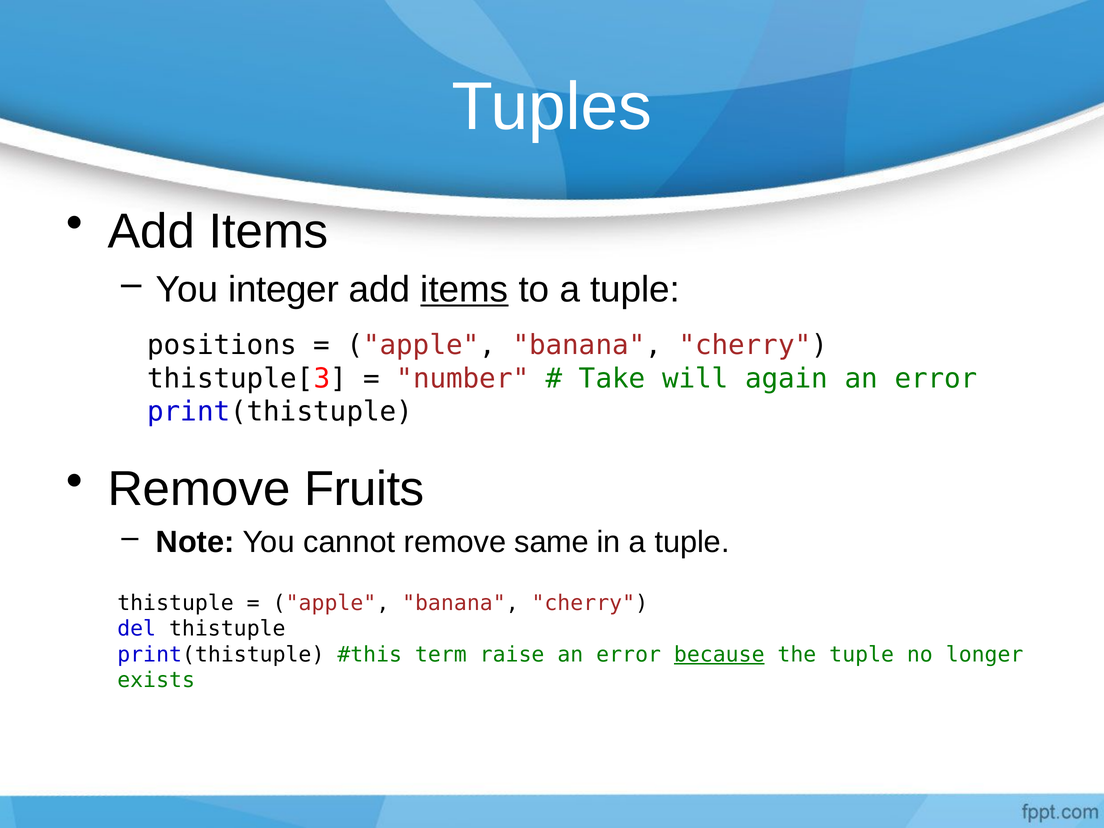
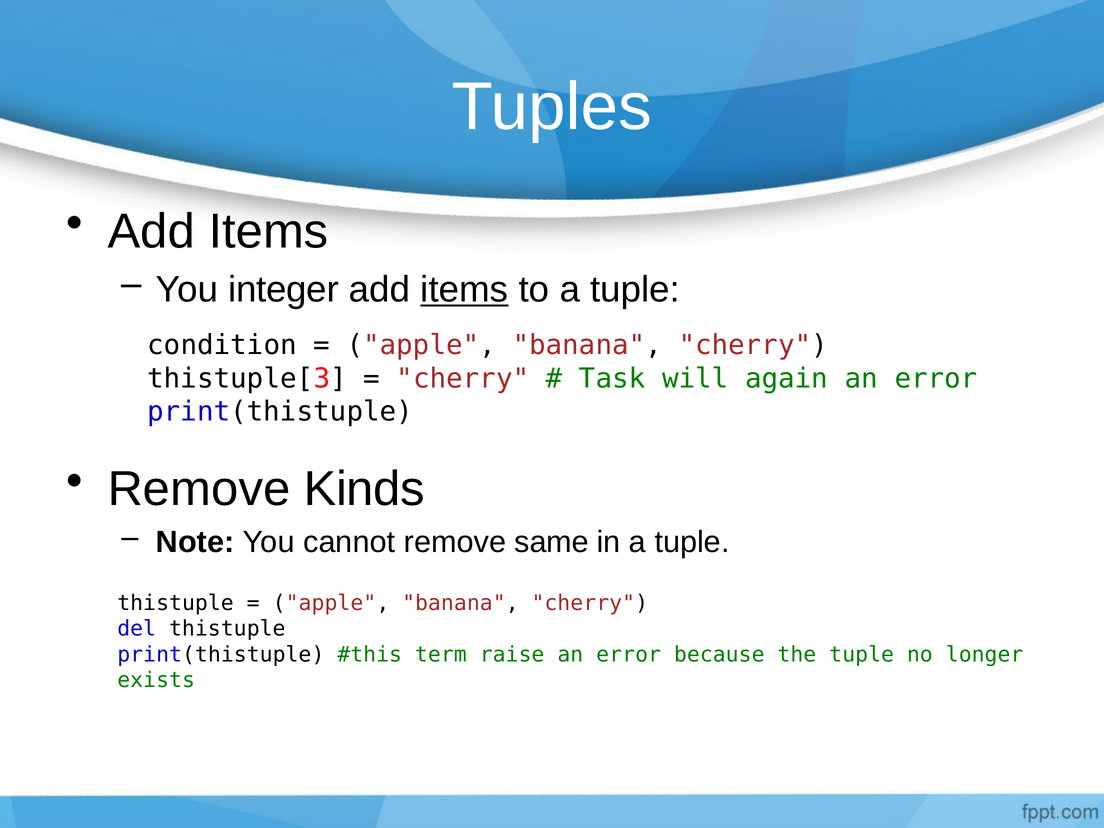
positions: positions -> condition
number at (463, 378): number -> cherry
Take: Take -> Task
Fruits: Fruits -> Kinds
because underline: present -> none
